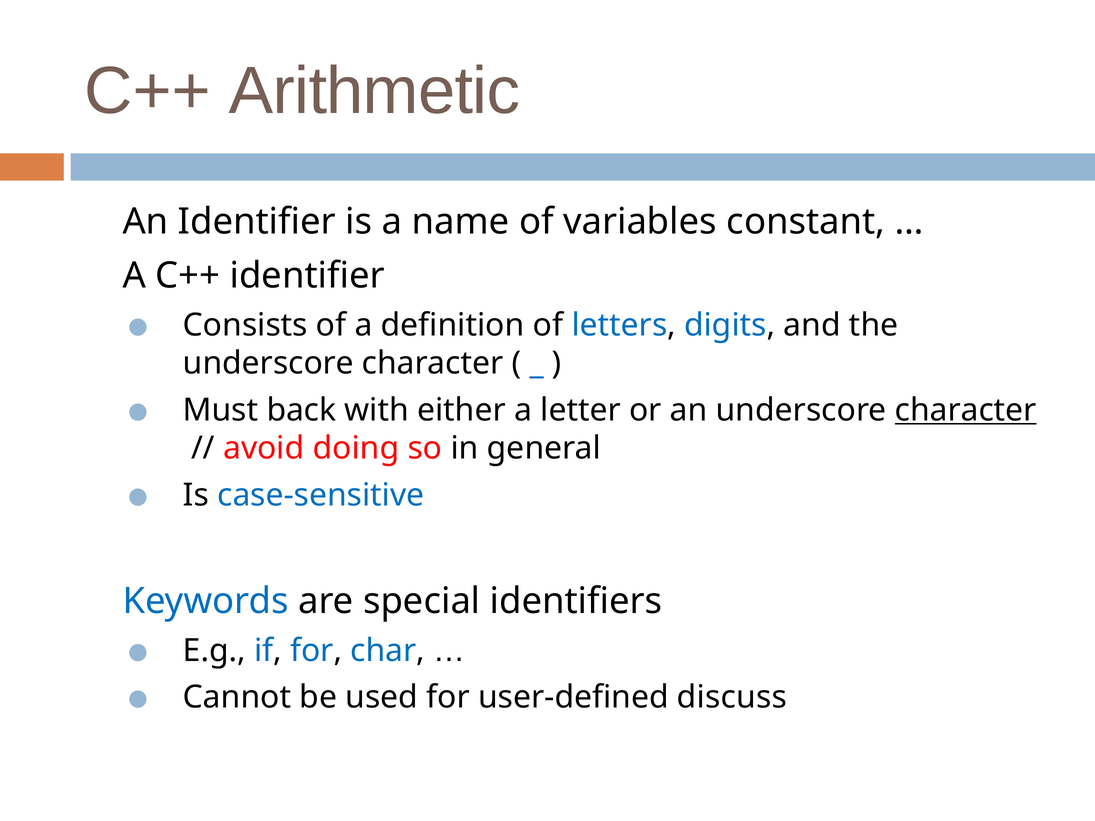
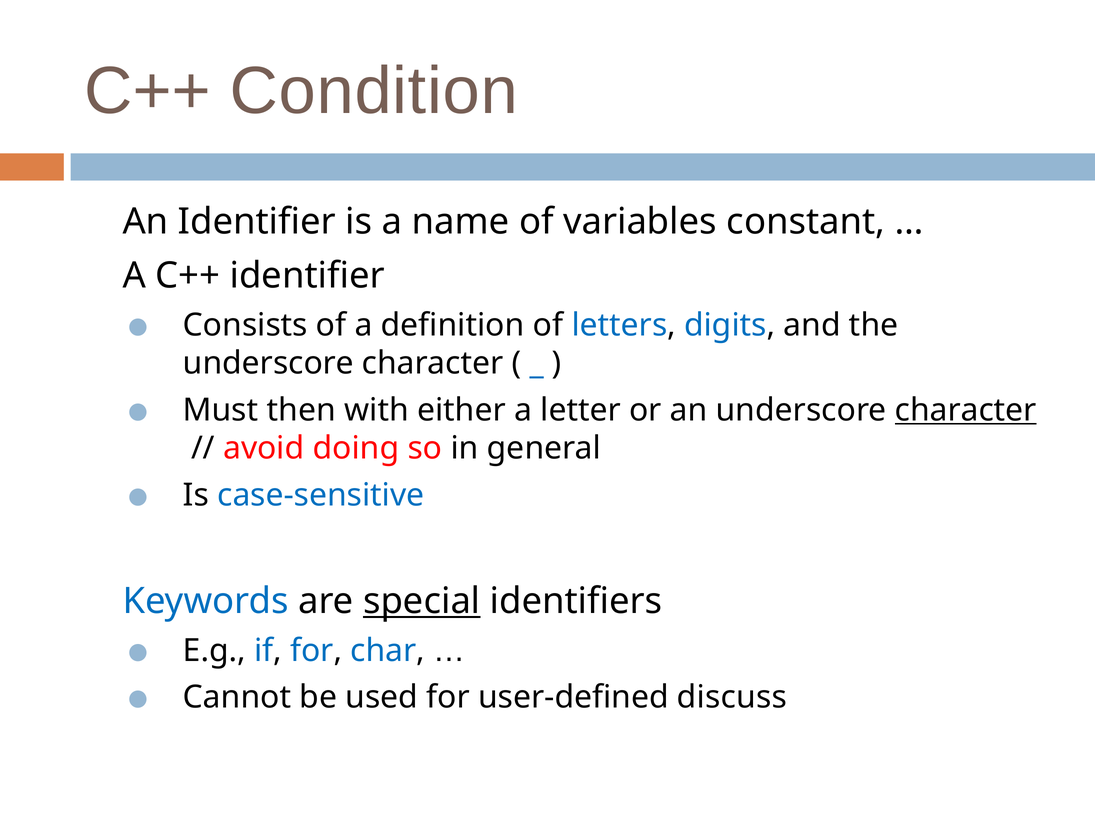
Arithmetic: Arithmetic -> Condition
back: back -> then
special underline: none -> present
